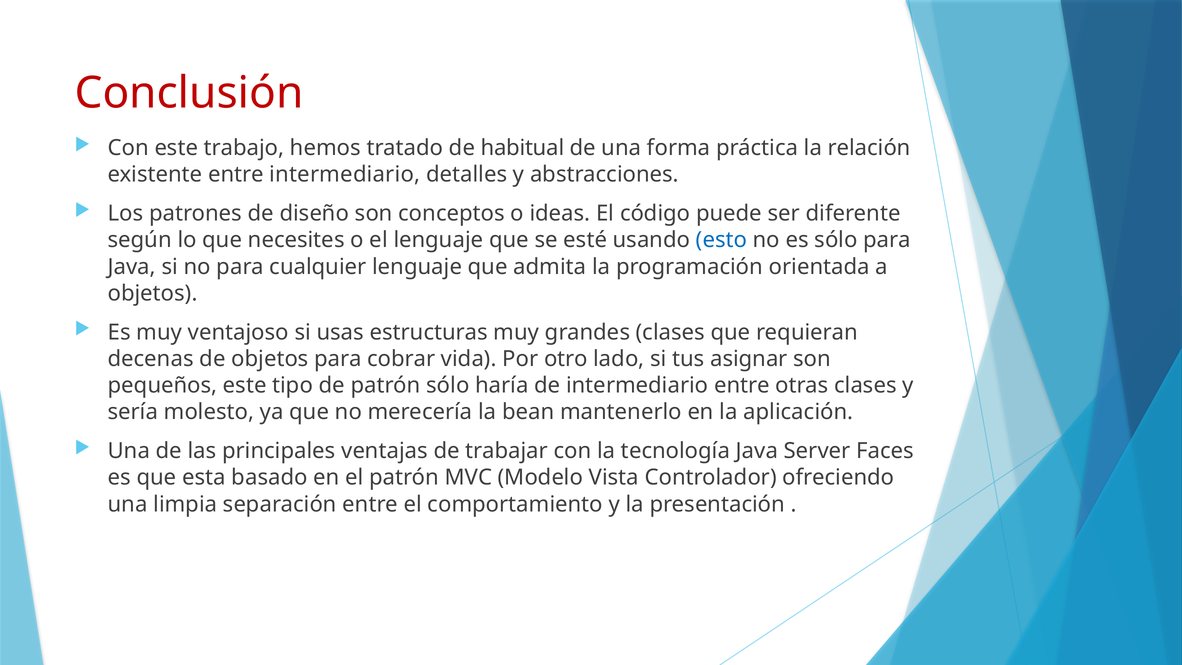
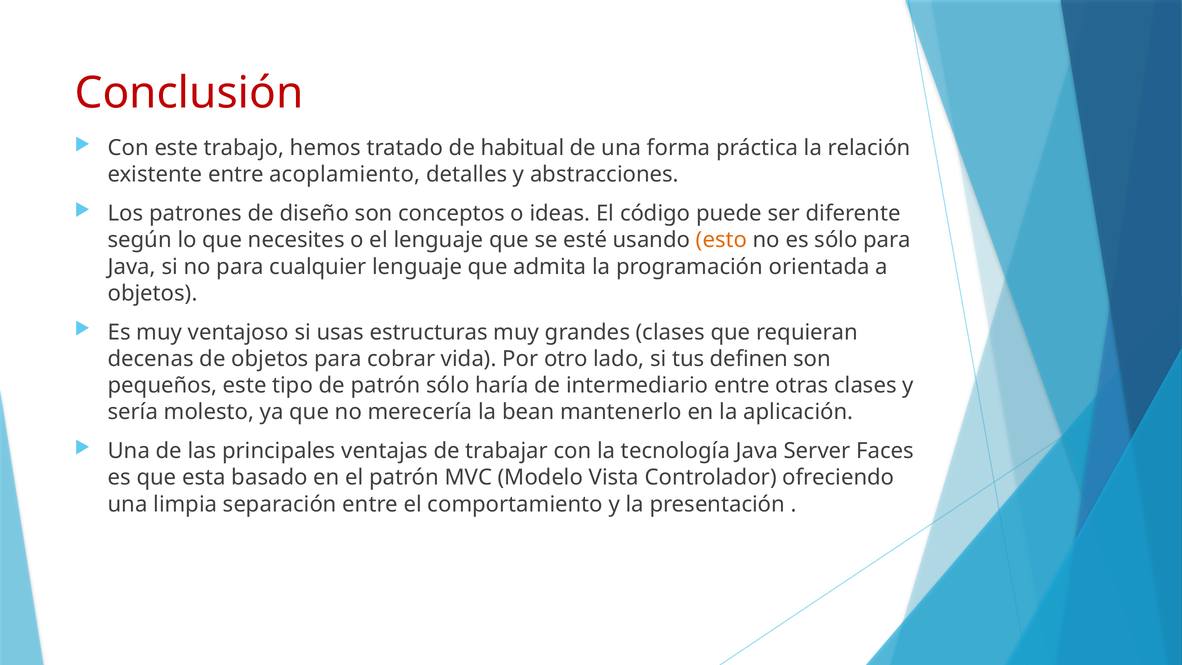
entre intermediario: intermediario -> acoplamiento
esto colour: blue -> orange
asignar: asignar -> definen
